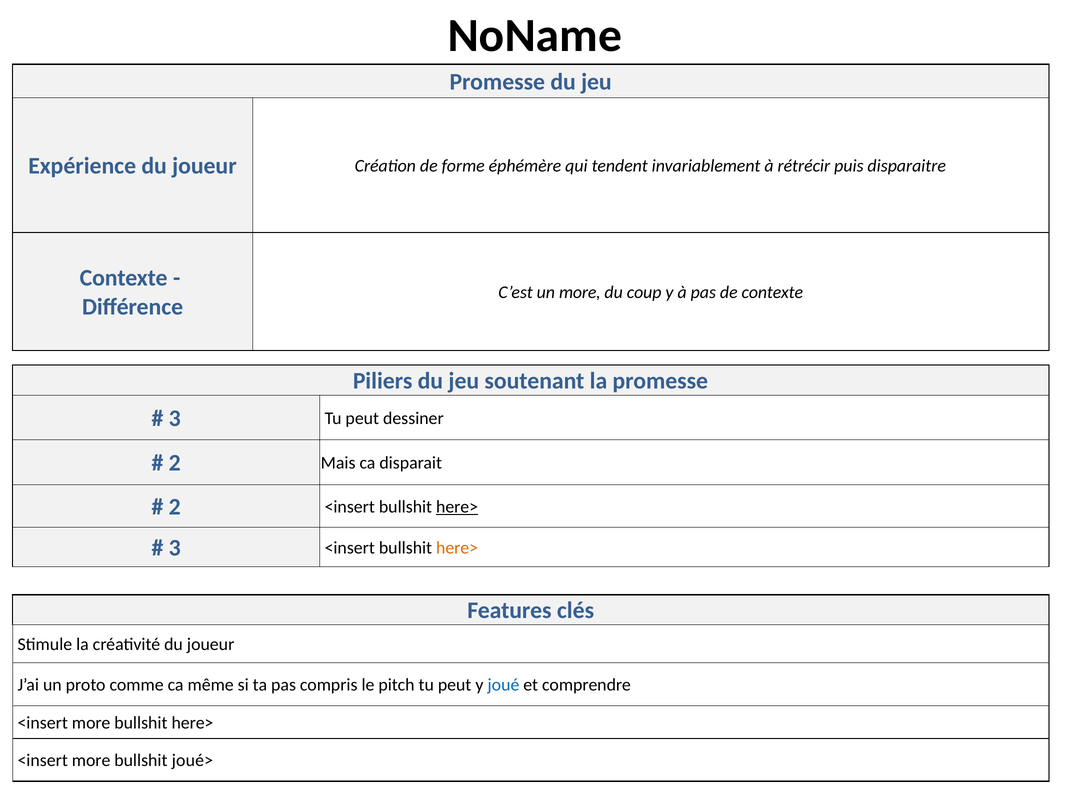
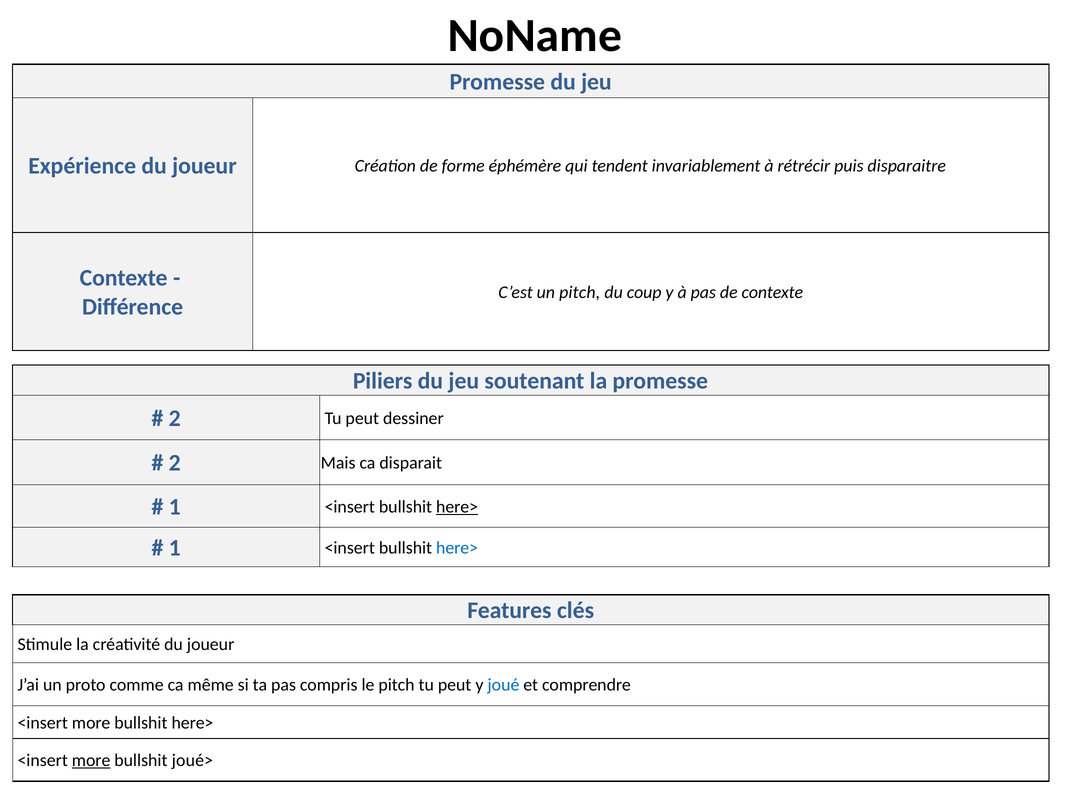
un more: more -> pitch
3 at (175, 419): 3 -> 2
2 at (175, 507): 2 -> 1
3 at (175, 548): 3 -> 1
here> at (457, 548) colour: orange -> blue
more at (91, 761) underline: none -> present
